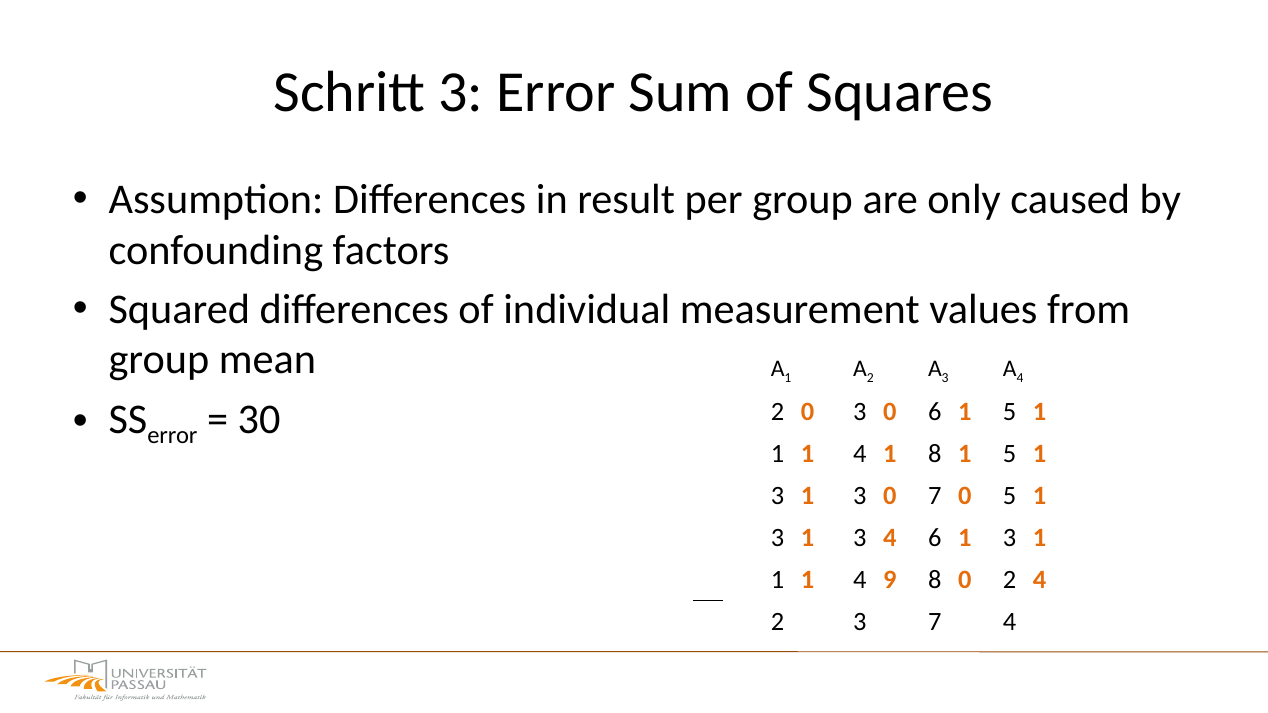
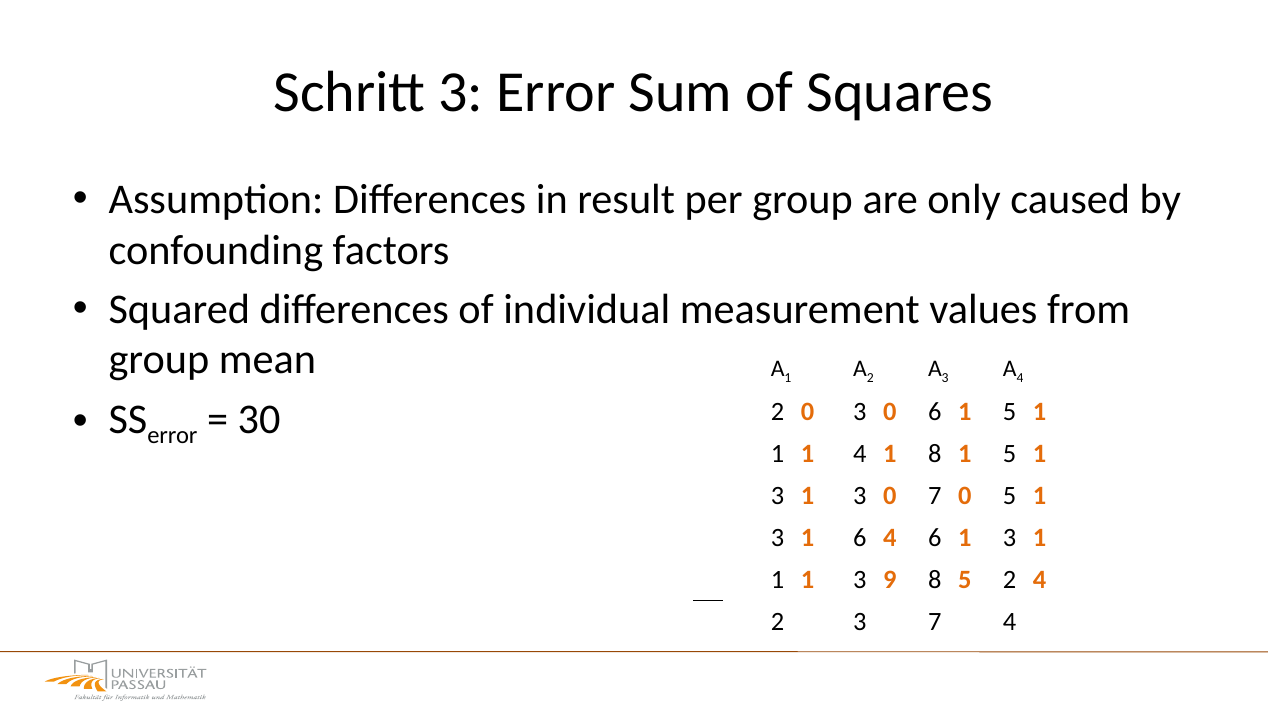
3 at (860, 538): 3 -> 6
4 at (860, 580): 4 -> 3
9 0: 0 -> 5
